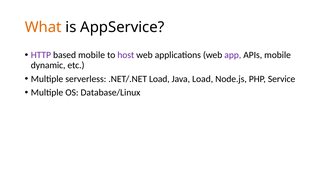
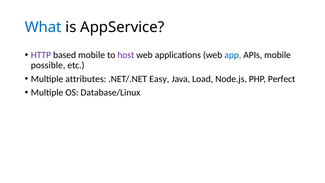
What colour: orange -> blue
app colour: purple -> blue
dynamic: dynamic -> possible
serverless: serverless -> attributes
.NET/.NET Load: Load -> Easy
Service: Service -> Perfect
